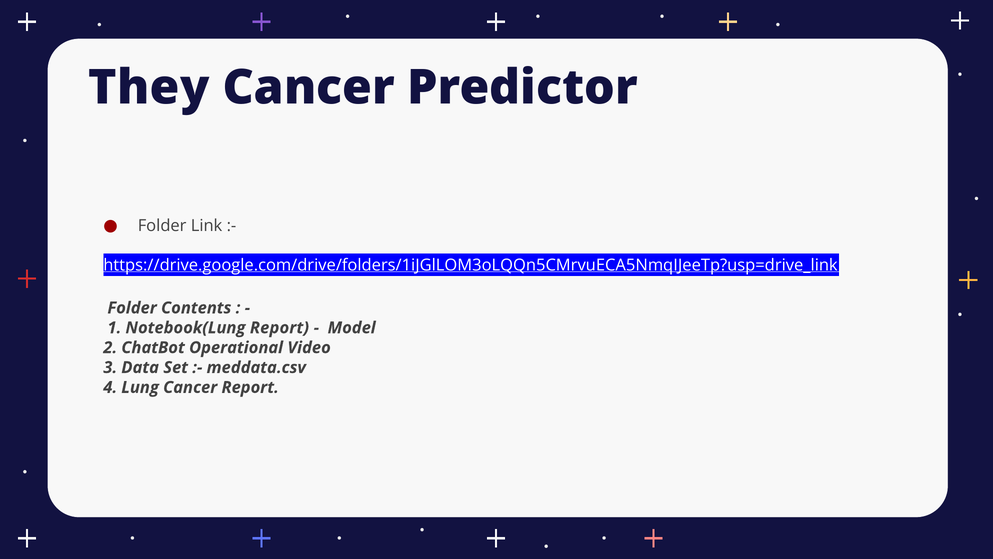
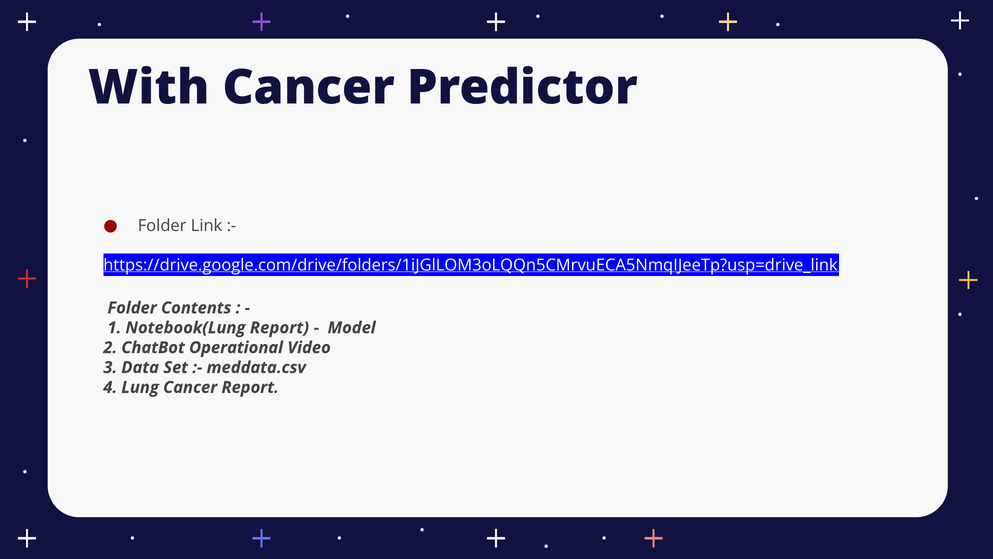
They: They -> With
